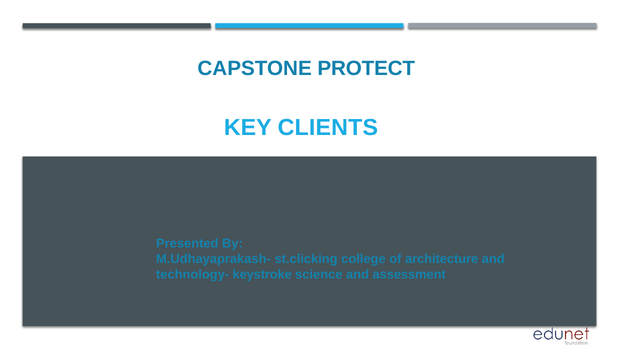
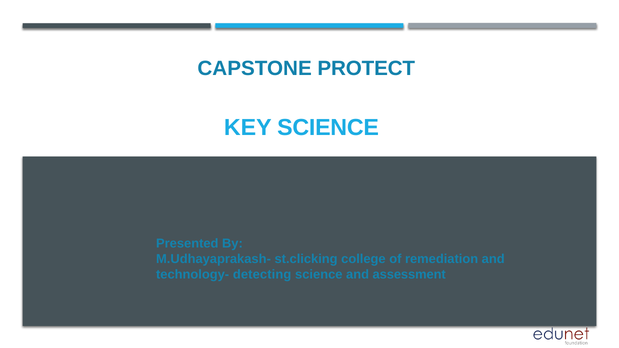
KEY CLIENTS: CLIENTS -> SCIENCE
architecture: architecture -> remediation
keystroke: keystroke -> detecting
